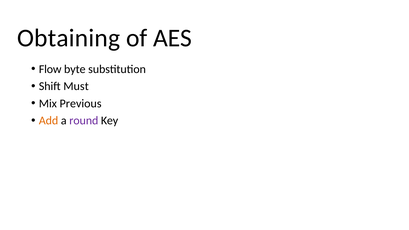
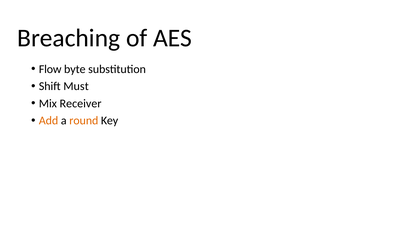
Obtaining: Obtaining -> Breaching
Previous: Previous -> Receiver
round colour: purple -> orange
